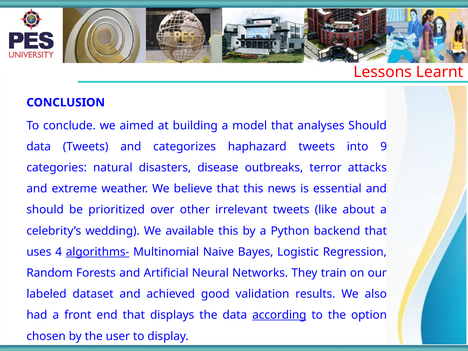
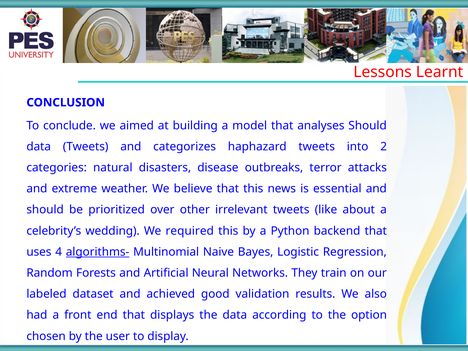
9: 9 -> 2
available: available -> required
according underline: present -> none
